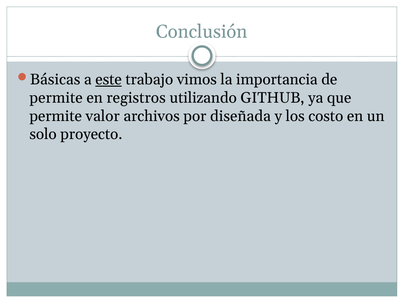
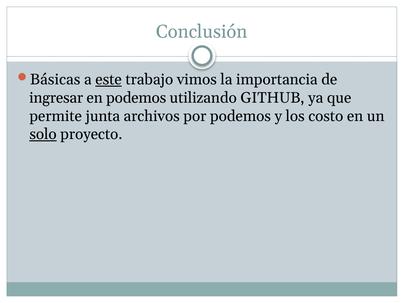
permite at (56, 98): permite -> ingresar
en registros: registros -> podemos
valor: valor -> junta
por diseñada: diseñada -> podemos
solo underline: none -> present
